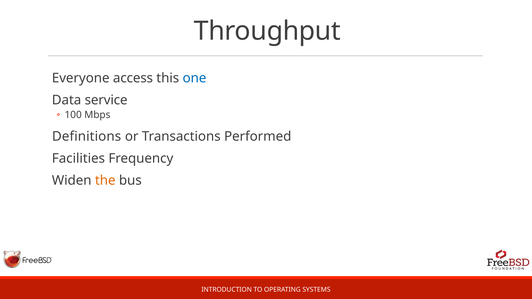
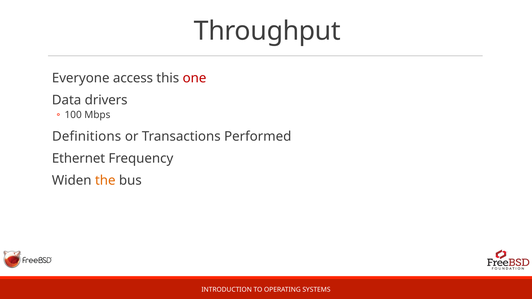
one colour: blue -> red
service: service -> drivers
Facilities: Facilities -> Ethernet
